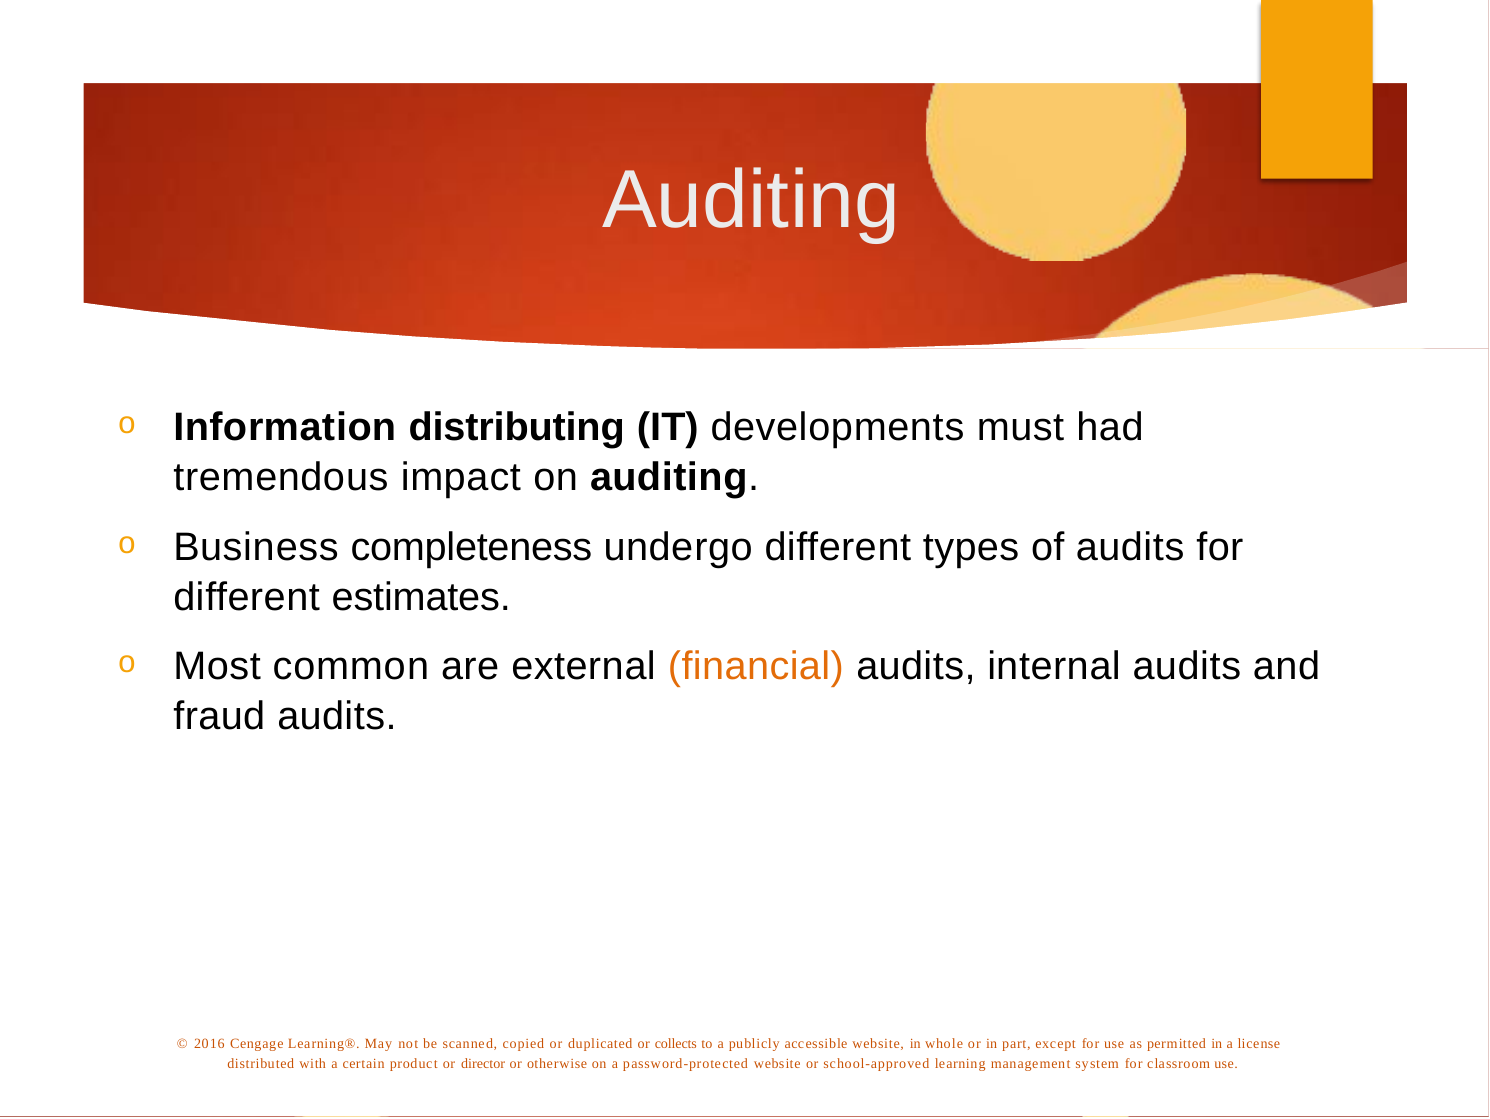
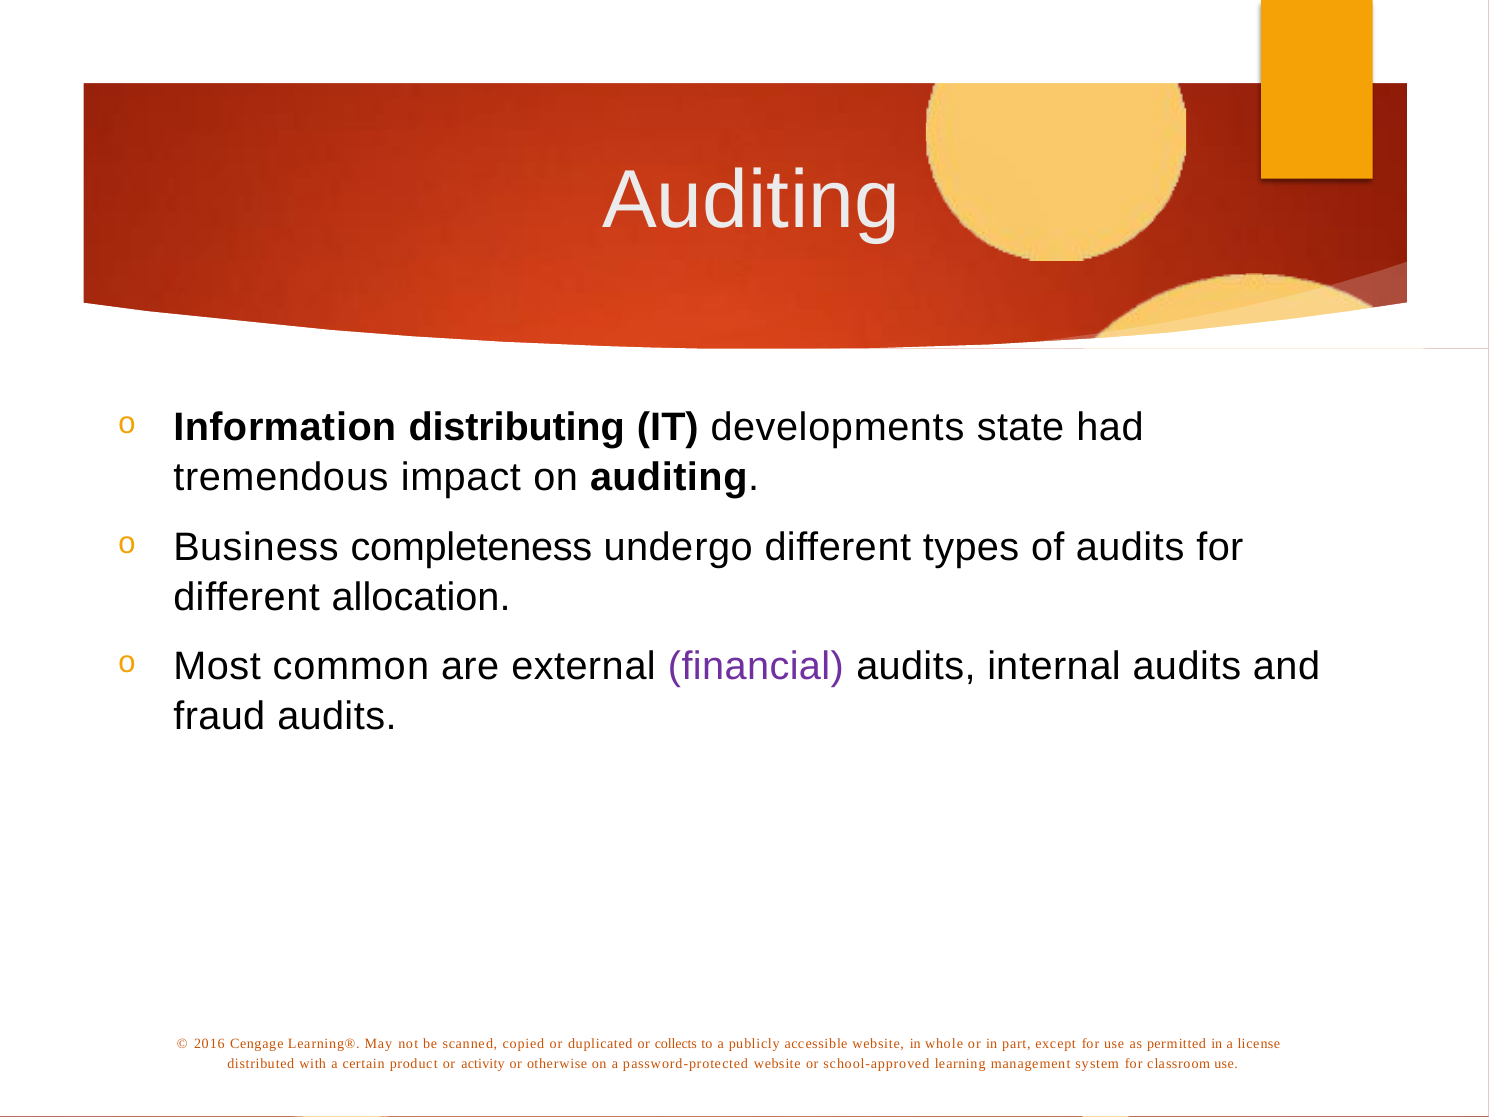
must: must -> state
estimates: estimates -> allocation
financial colour: orange -> purple
director: director -> activity
